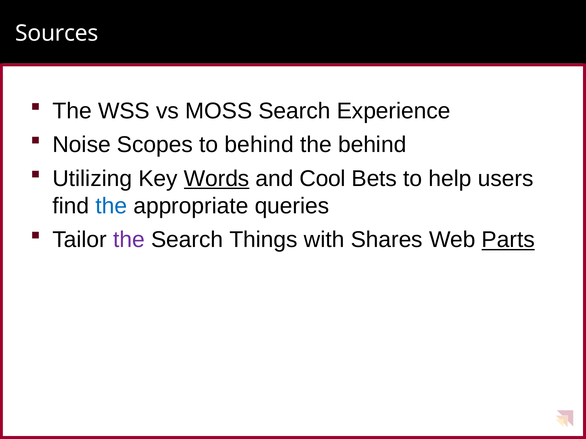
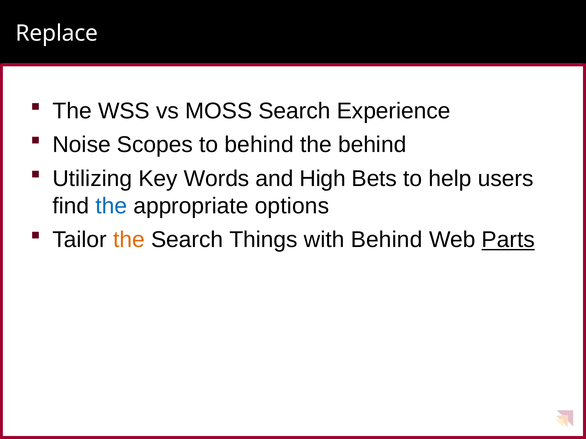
Sources: Sources -> Replace
Words underline: present -> none
Cool: Cool -> High
queries: queries -> options
the at (129, 240) colour: purple -> orange
with Shares: Shares -> Behind
